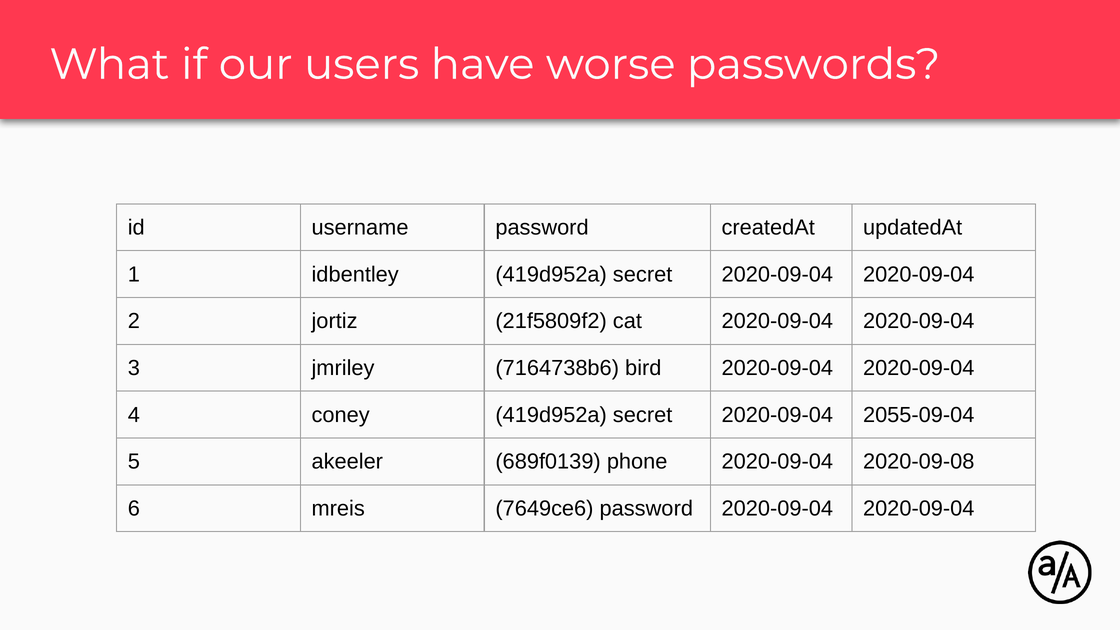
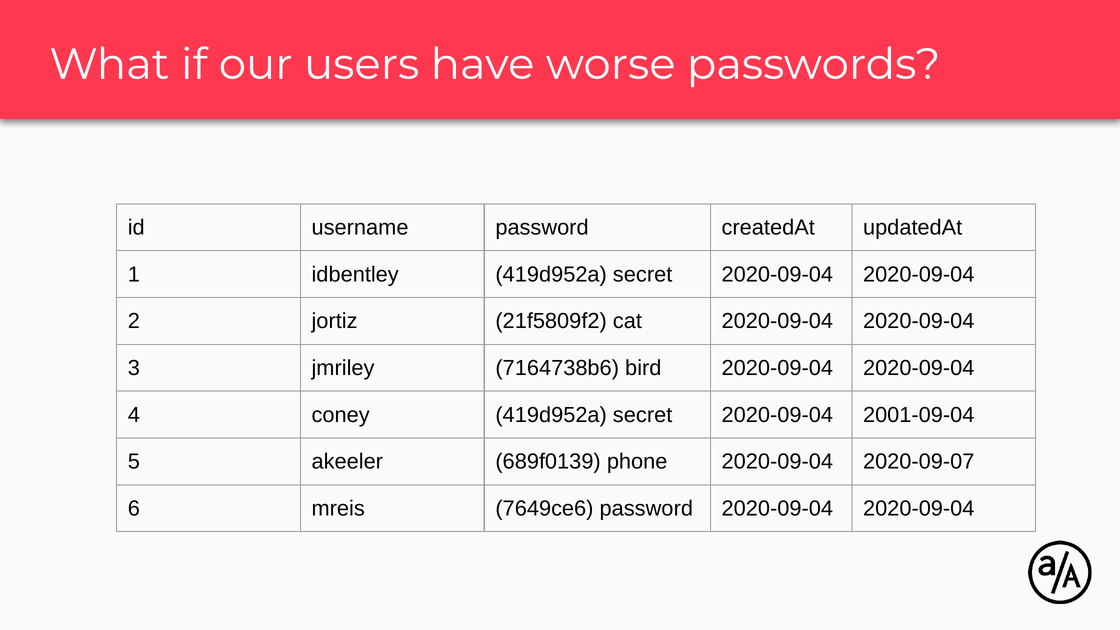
2055-09-04: 2055-09-04 -> 2001-09-04
2020-09-08: 2020-09-08 -> 2020-09-07
